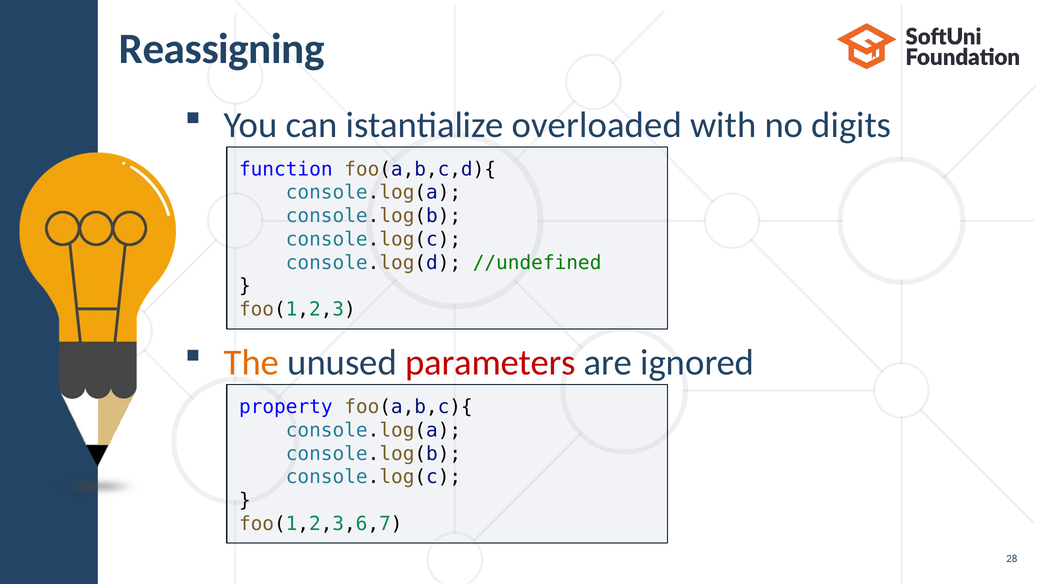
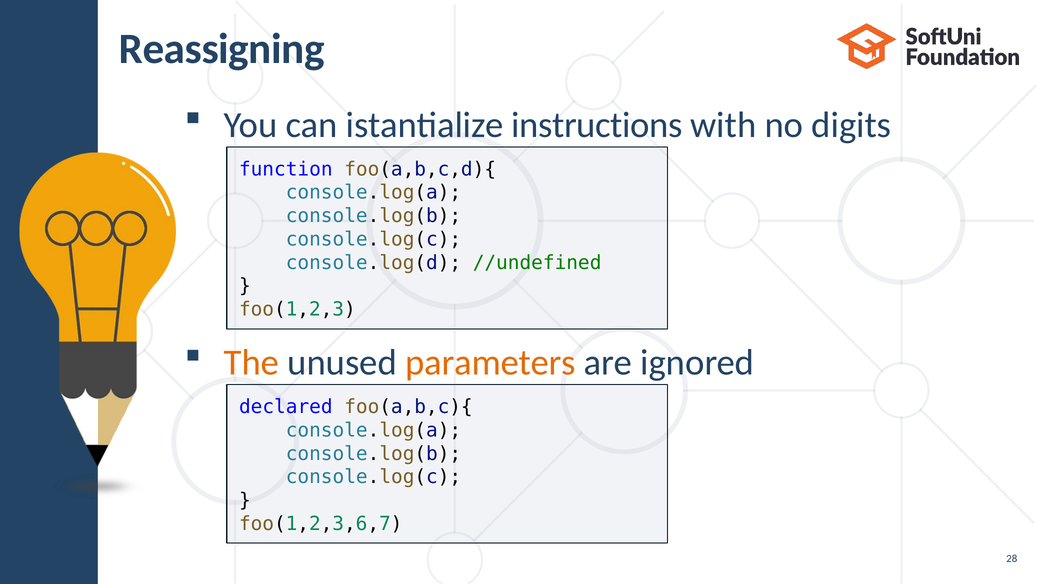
overloaded: overloaded -> instructions
parameters colour: red -> orange
property: property -> declared
